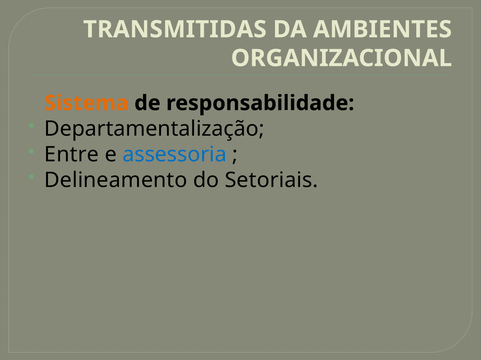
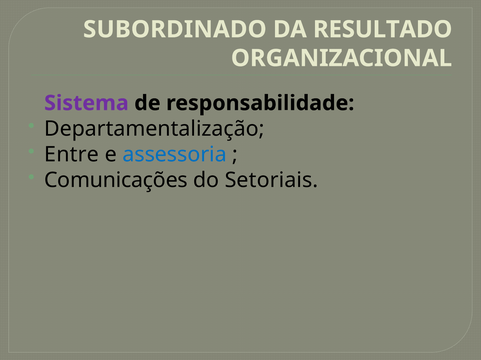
TRANSMITIDAS: TRANSMITIDAS -> SUBORDINADO
AMBIENTES: AMBIENTES -> RESULTADO
Sistema colour: orange -> purple
Delineamento: Delineamento -> Comunicações
